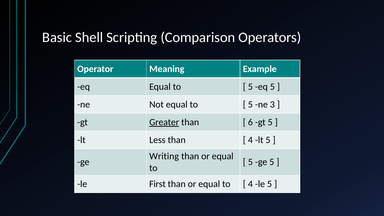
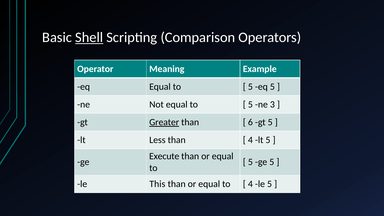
Shell underline: none -> present
Writing: Writing -> Execute
First: First -> This
